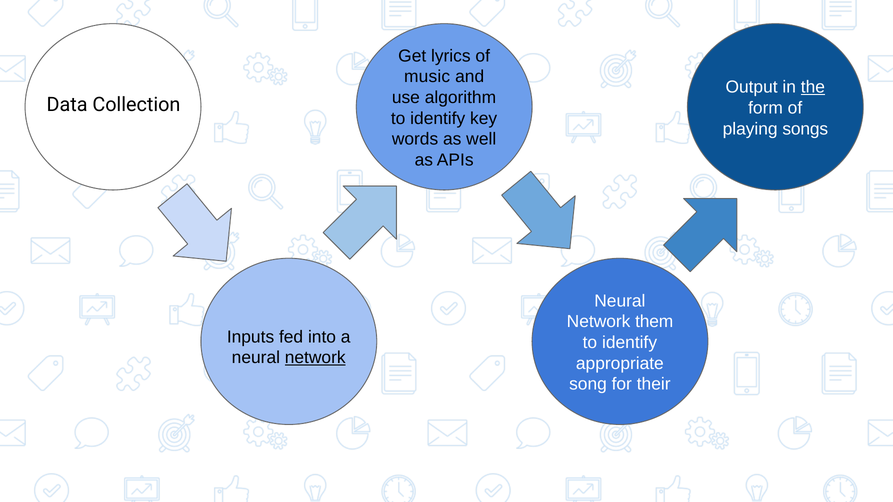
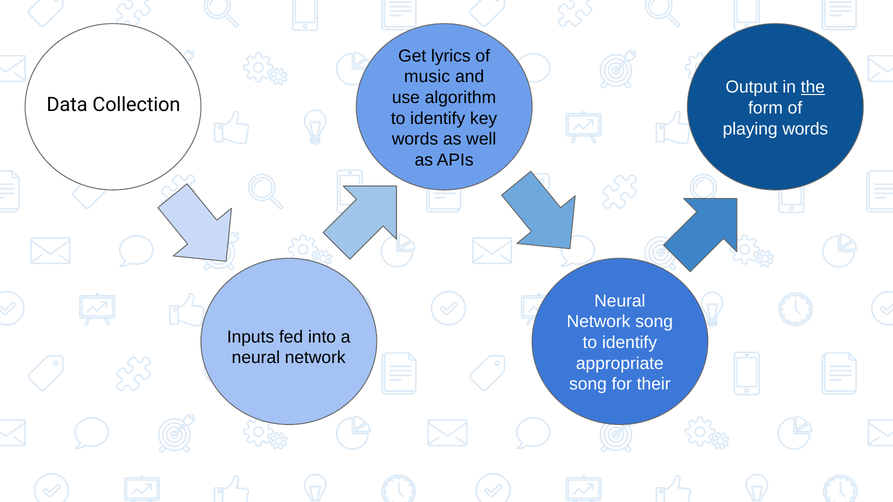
playing songs: songs -> words
Network them: them -> song
network at (315, 358) underline: present -> none
